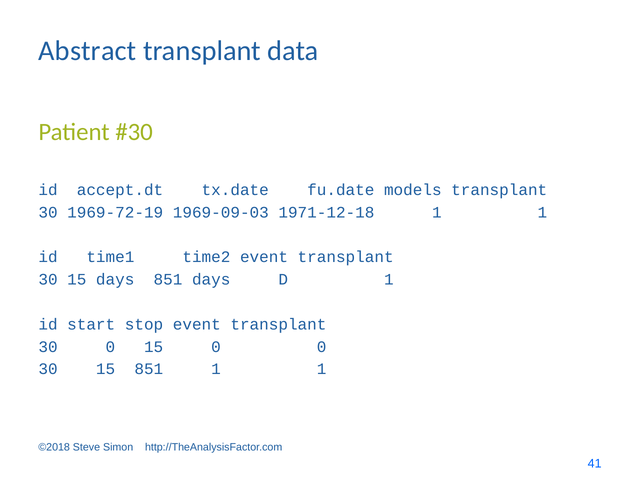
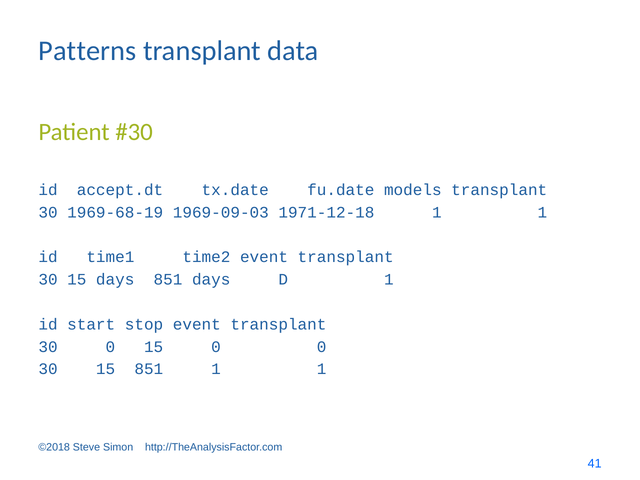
Abstract: Abstract -> Patterns
1969-72-19: 1969-72-19 -> 1969-68-19
